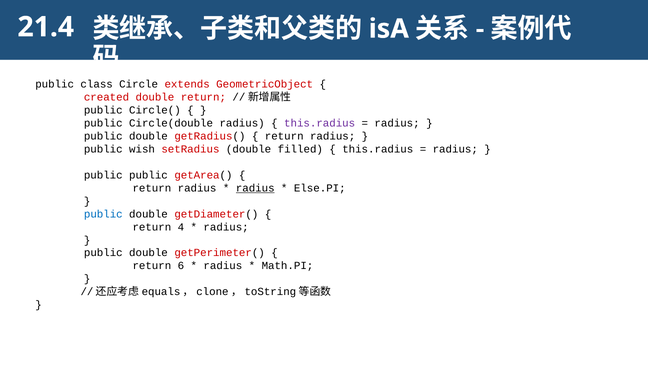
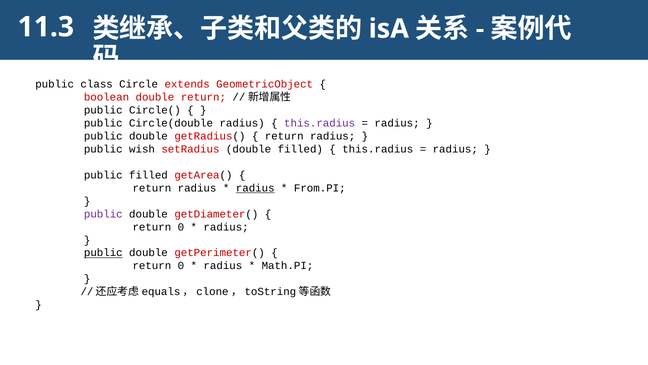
21.4: 21.4 -> 11.3
created: created -> boolean
public public: public -> filled
Else.PI: Else.PI -> From.PI
public at (103, 214) colour: blue -> purple
4 at (181, 227): 4 -> 0
public at (103, 253) underline: none -> present
6 at (181, 266): 6 -> 0
